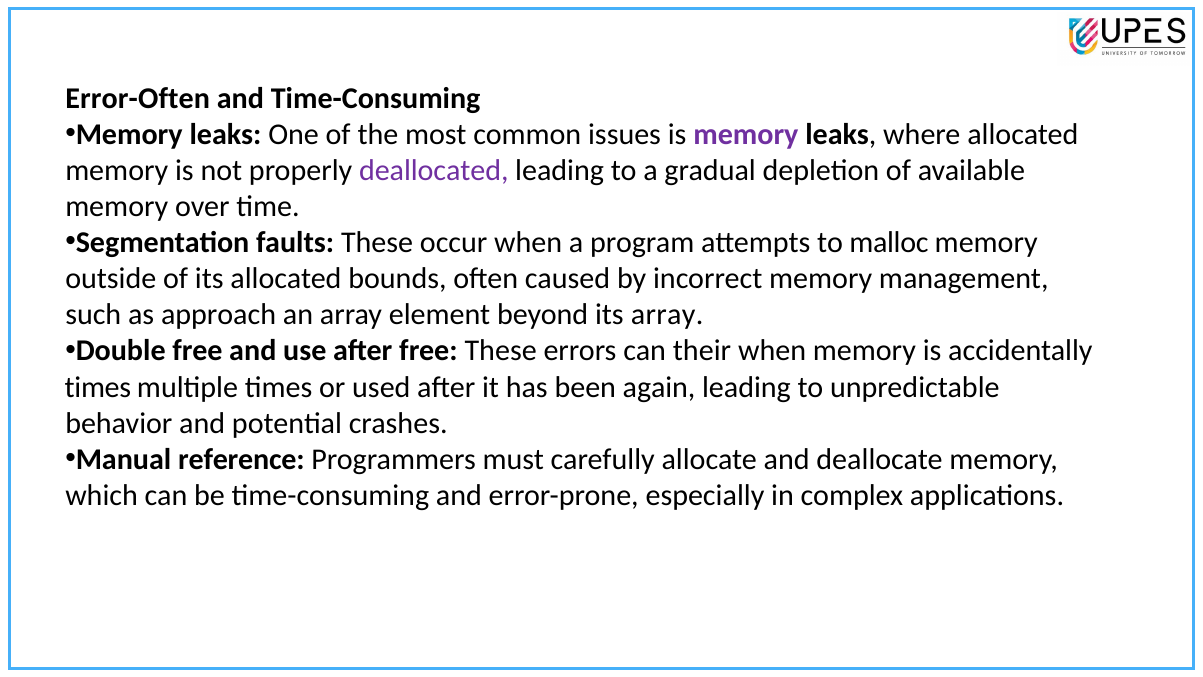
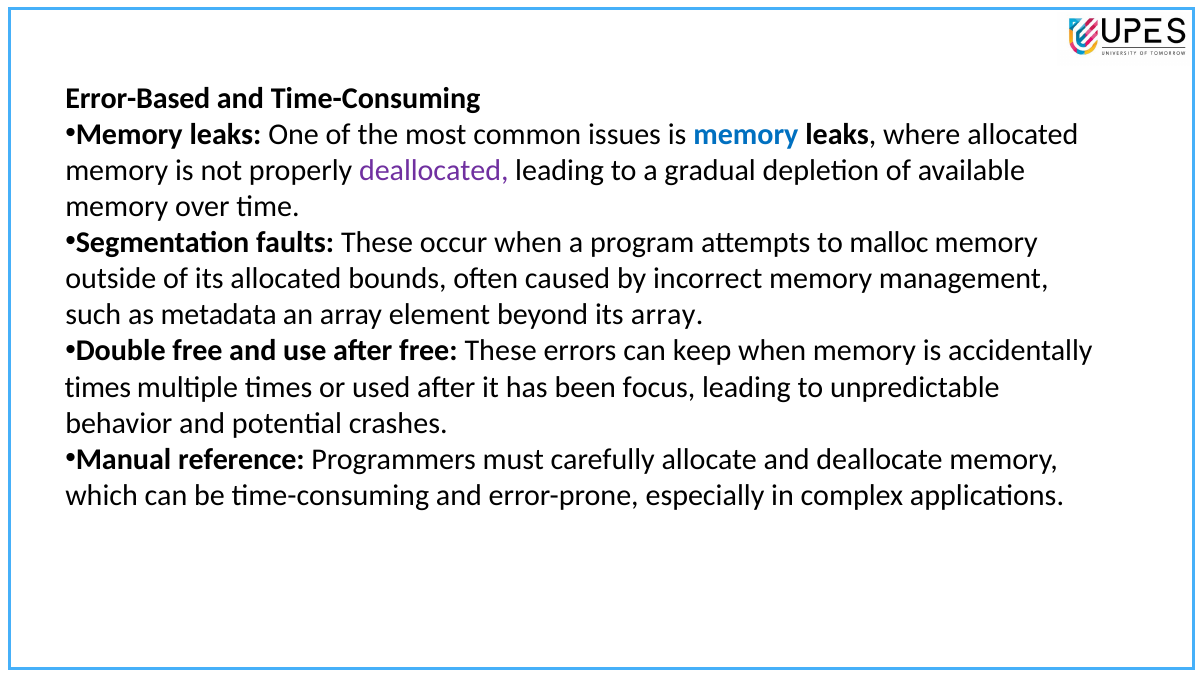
Error-Often: Error-Often -> Error-Based
memory at (746, 134) colour: purple -> blue
approach: approach -> metadata
their: their -> keep
again: again -> focus
